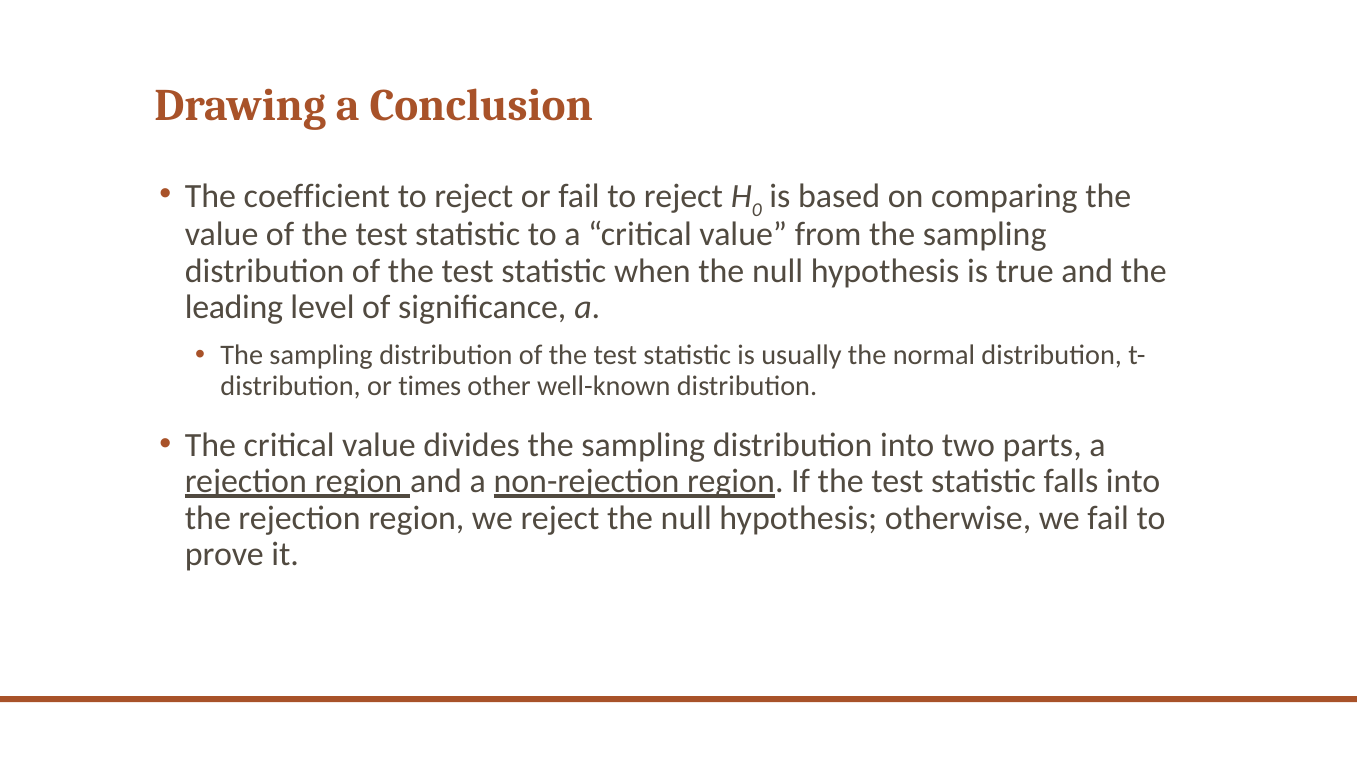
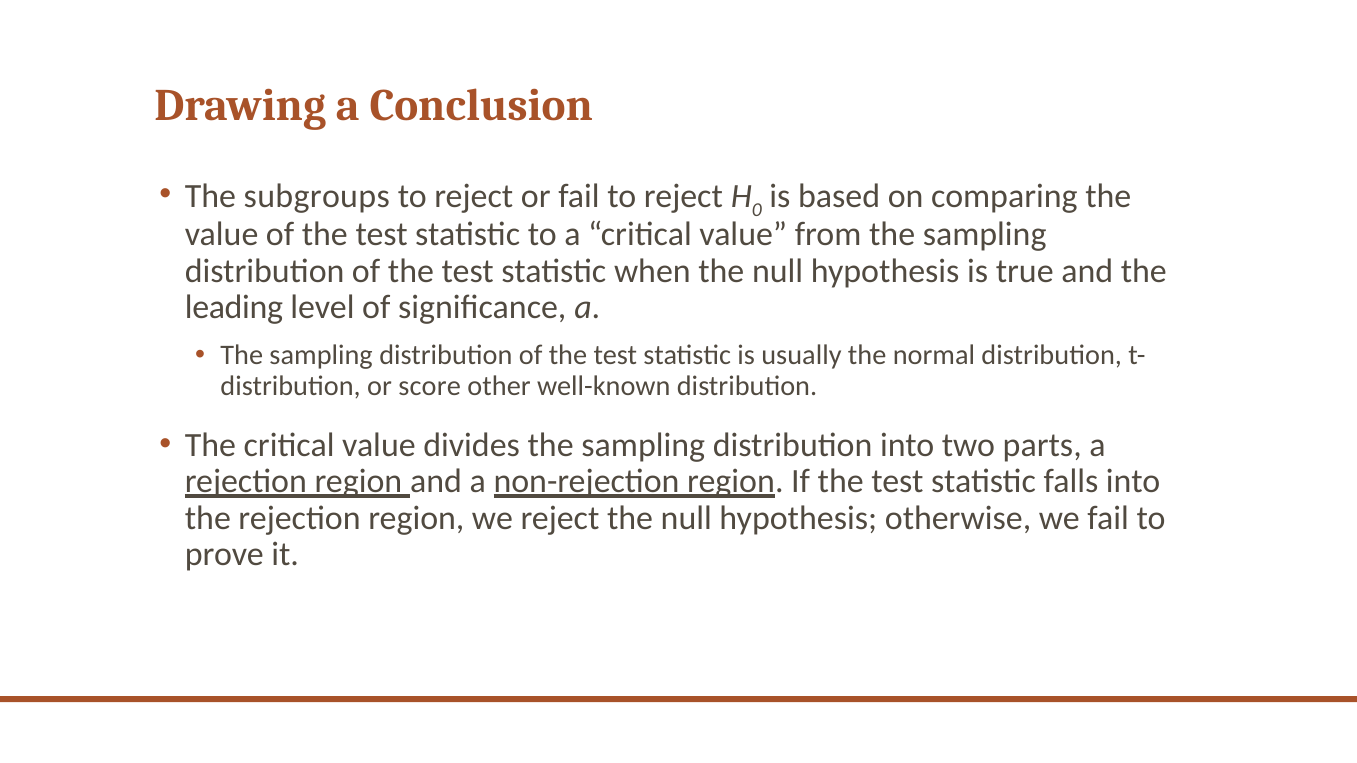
coefficient: coefficient -> subgroups
times: times -> score
